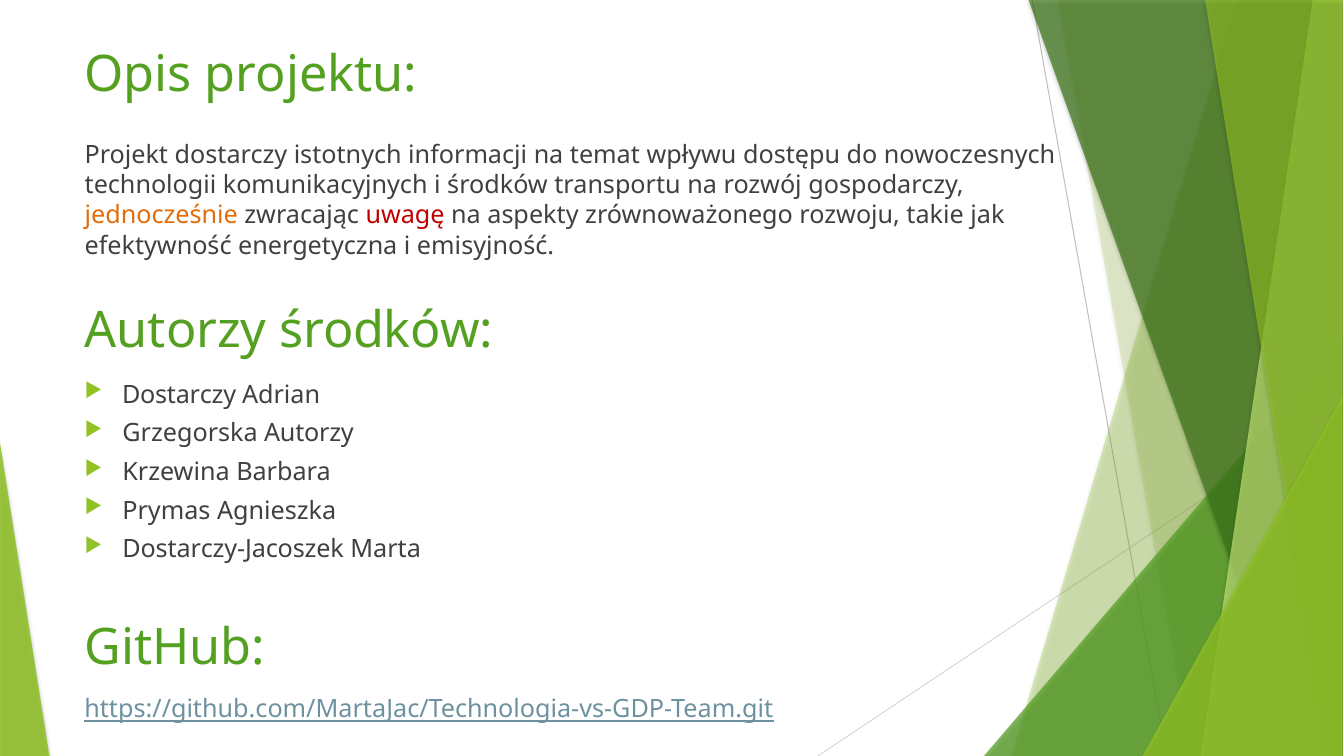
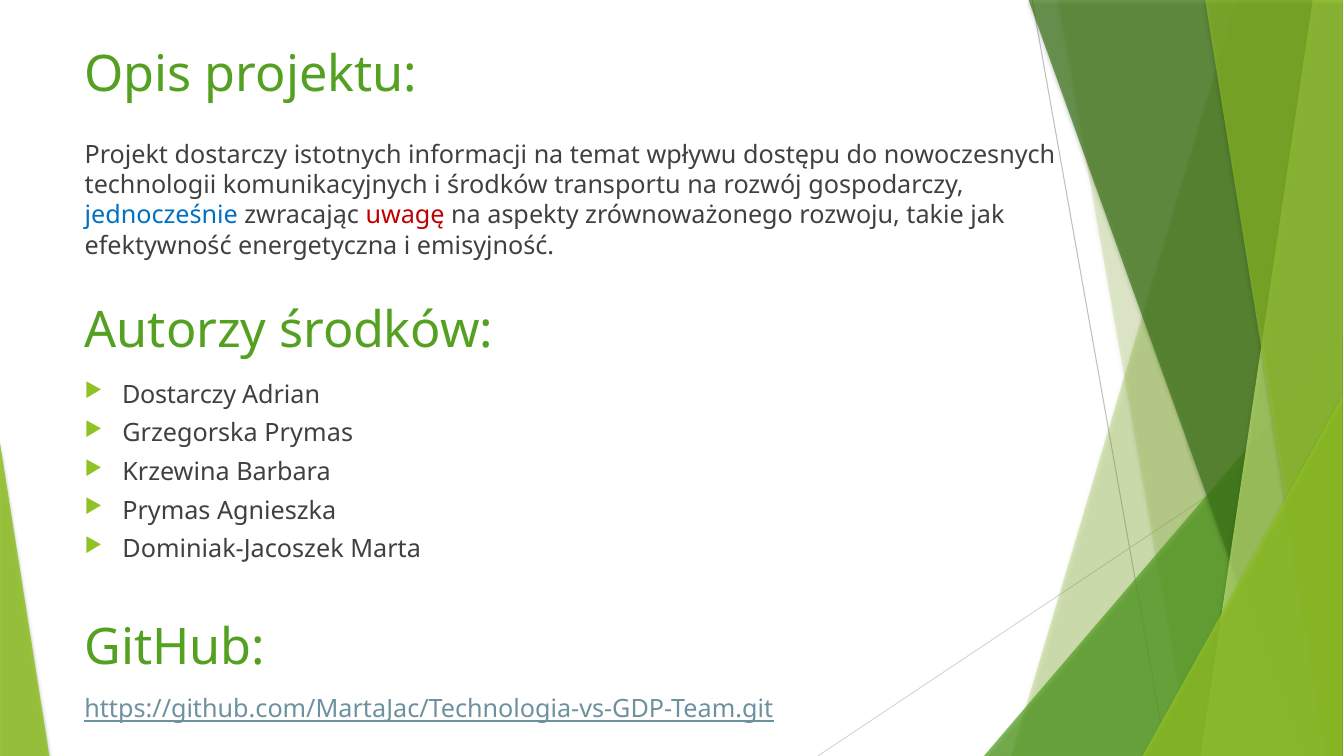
jednocześnie colour: orange -> blue
Grzegorska Autorzy: Autorzy -> Prymas
Dostarczy-Jacoszek: Dostarczy-Jacoszek -> Dominiak-Jacoszek
